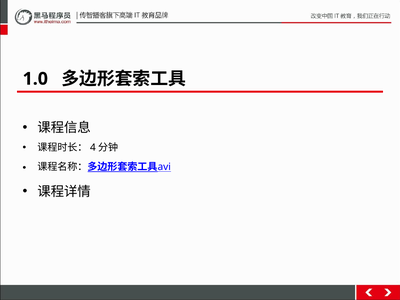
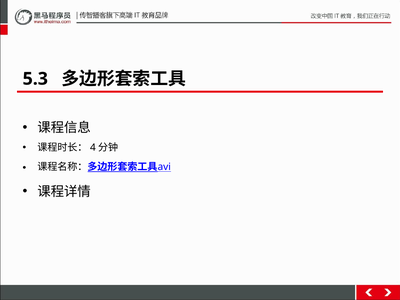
1.0: 1.0 -> 5.3
